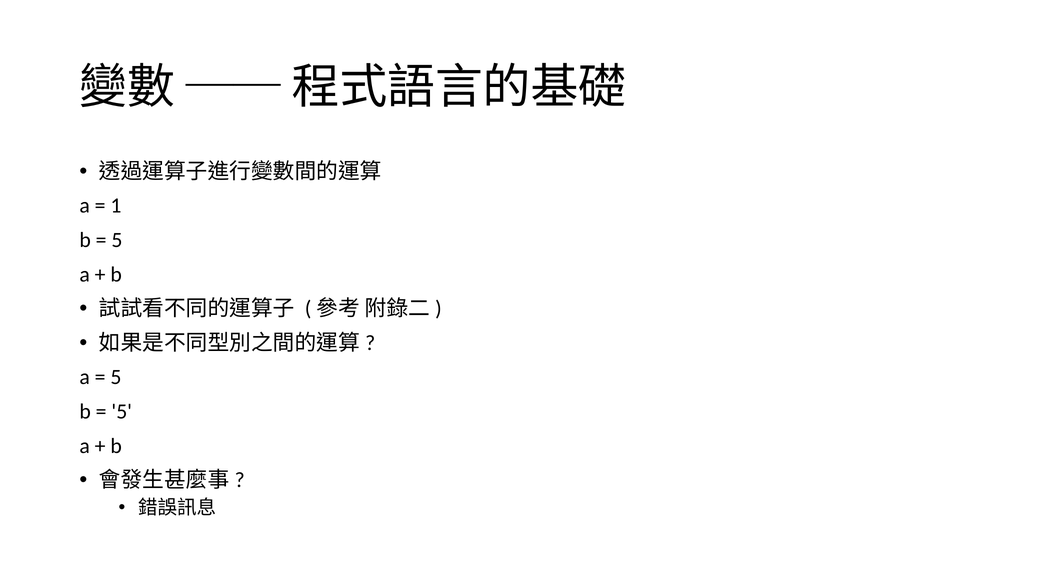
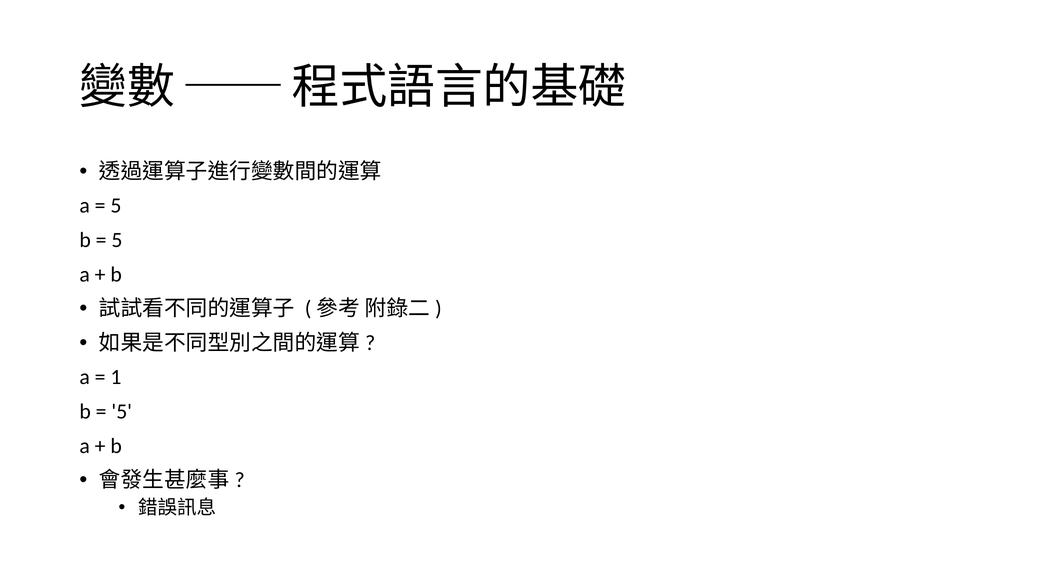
1 at (116, 206): 1 -> 5
5 at (116, 377): 5 -> 1
